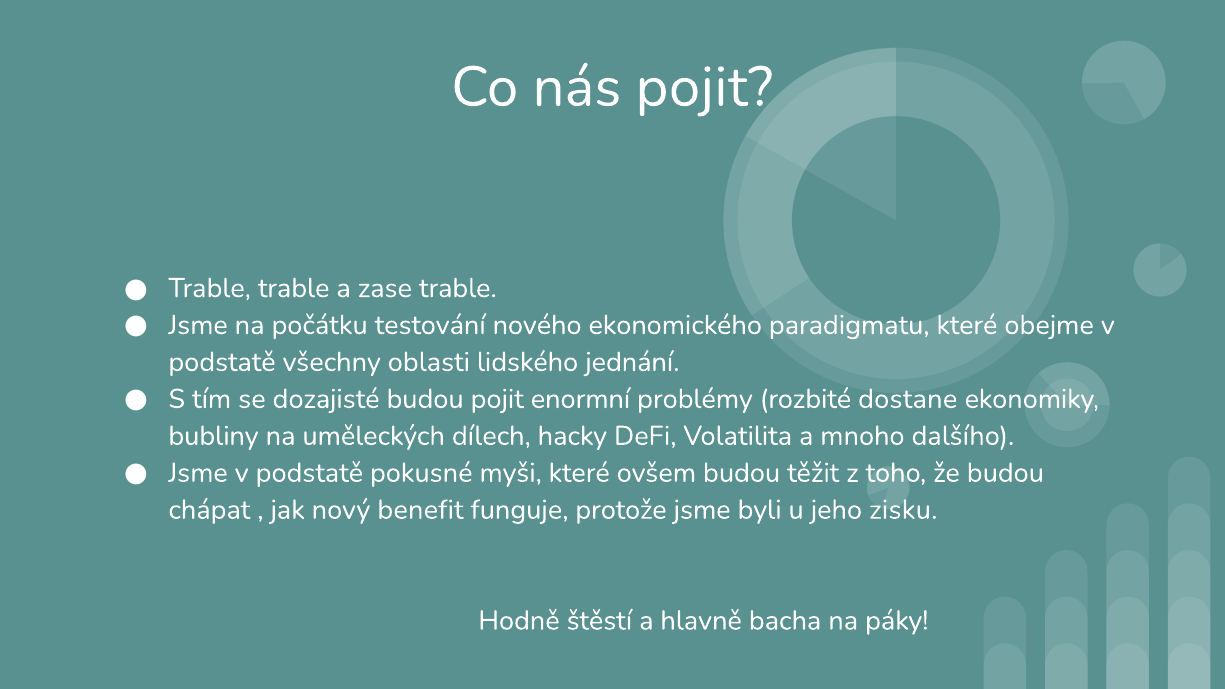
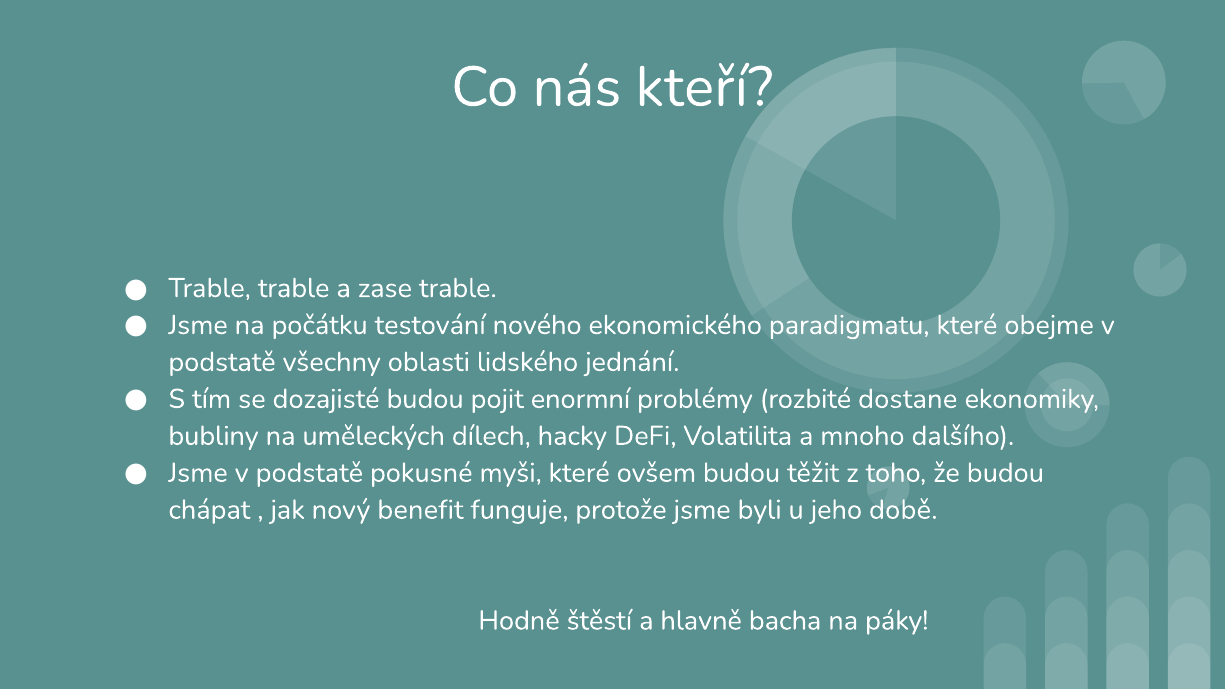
nás pojit: pojit -> kteří
zisku: zisku -> době
